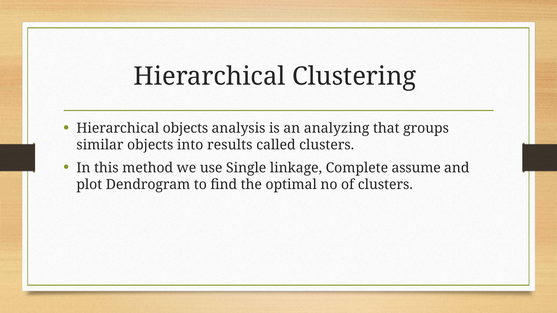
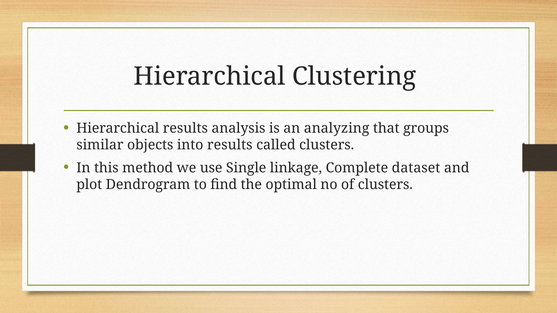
Hierarchical objects: objects -> results
assume: assume -> dataset
